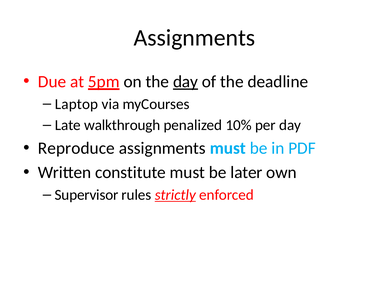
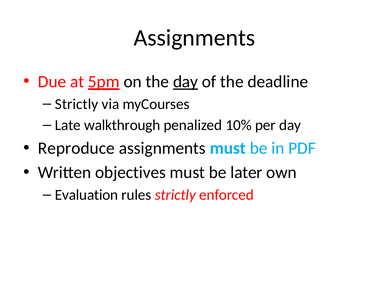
Laptop at (77, 104): Laptop -> Strictly
constitute: constitute -> objectives
Supervisor: Supervisor -> Evaluation
strictly at (175, 195) underline: present -> none
